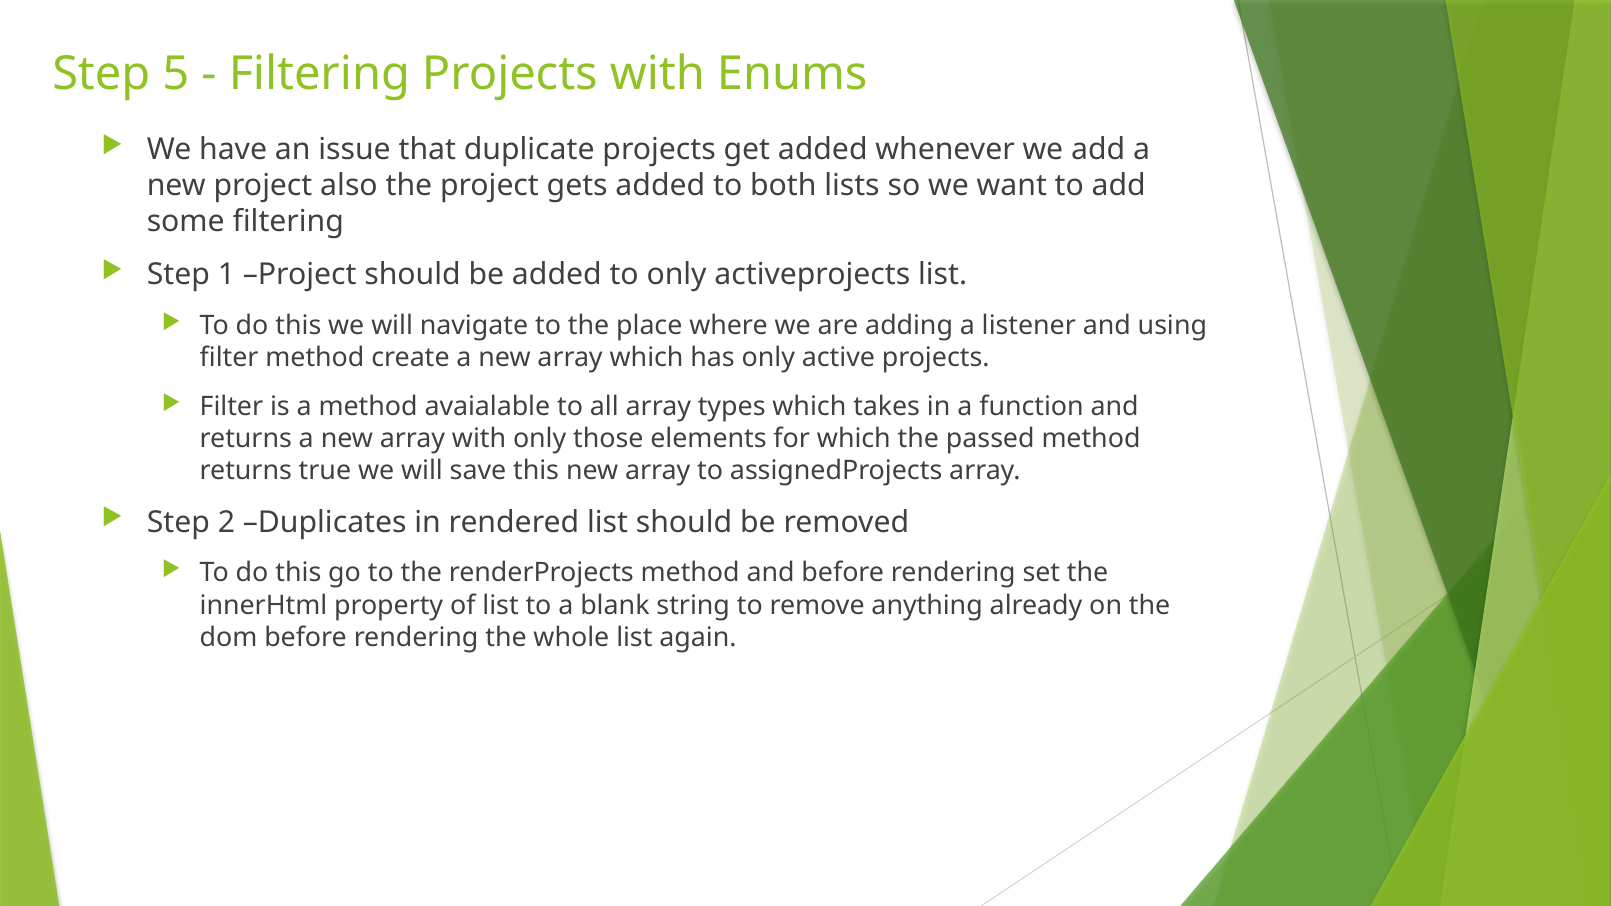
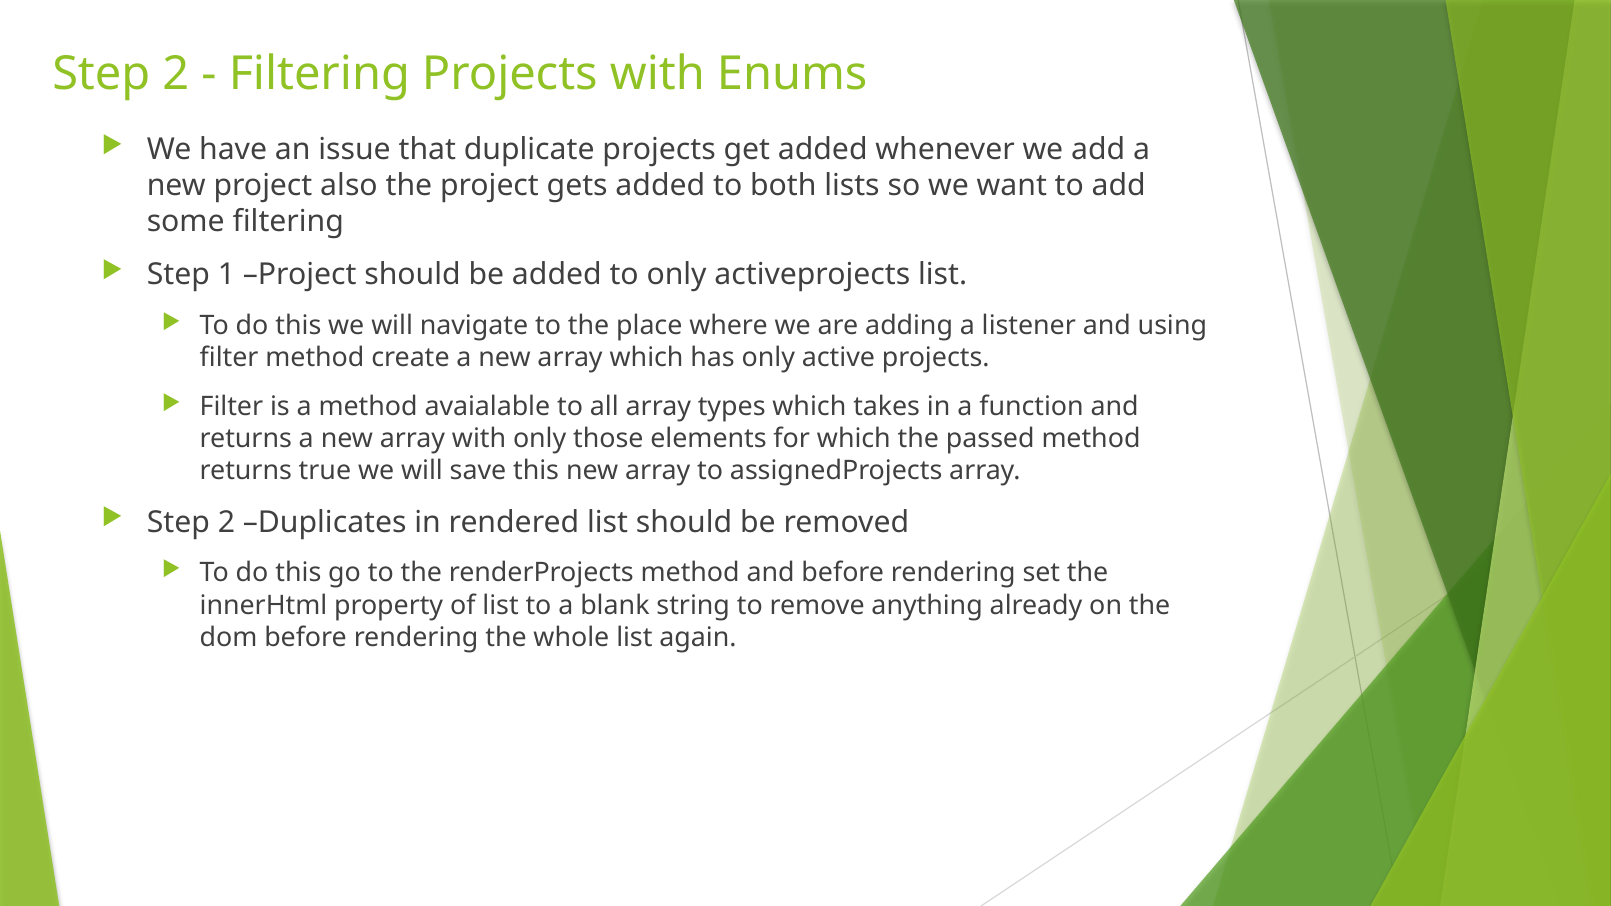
5 at (176, 74): 5 -> 2
